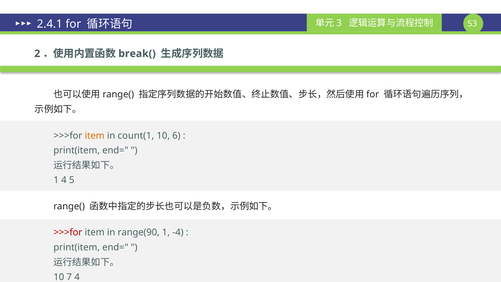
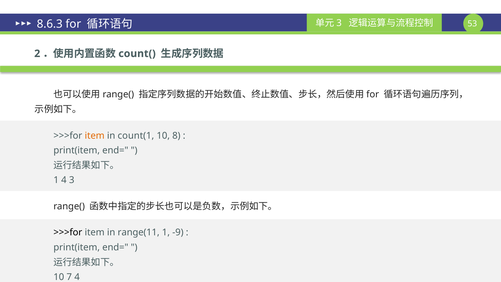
2.4.1: 2.4.1 -> 8.6.3
break(: break( -> count(
6: 6 -> 8
5: 5 -> 3
>>>for at (68, 232) colour: red -> black
range(90: range(90 -> range(11
-4: -4 -> -9
